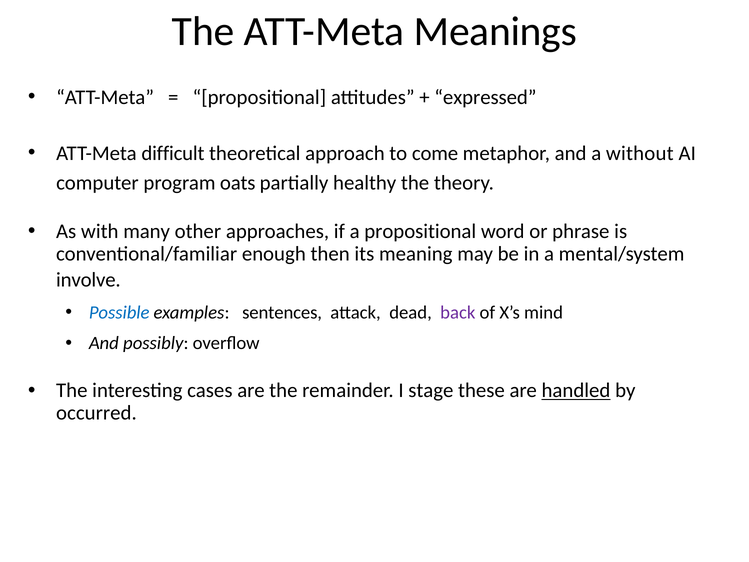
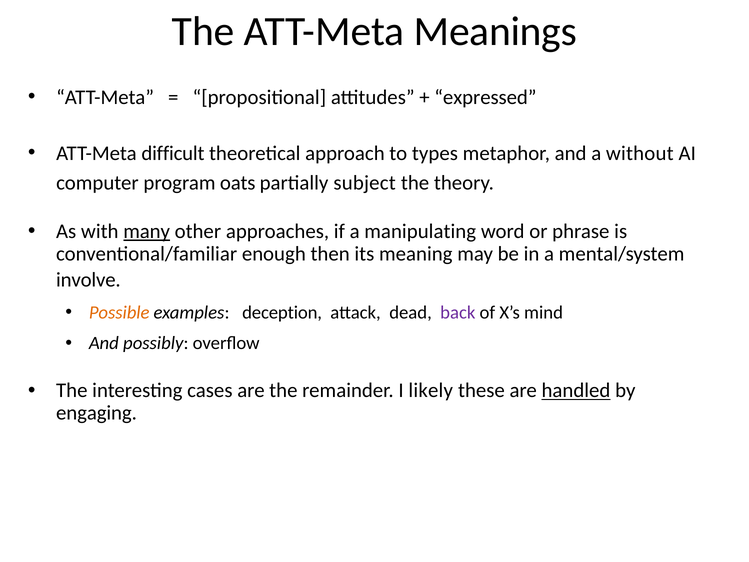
come: come -> types
healthy: healthy -> subject
many underline: none -> present
a propositional: propositional -> manipulating
Possible colour: blue -> orange
sentences: sentences -> deception
stage: stage -> likely
occurred: occurred -> engaging
